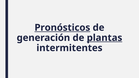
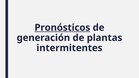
plantas underline: present -> none
